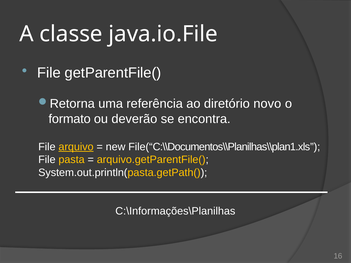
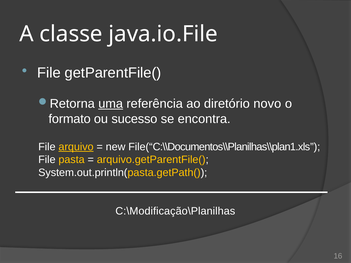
uma underline: none -> present
deverão: deverão -> sucesso
C:\Informações\Planilhas: C:\Informações\Planilhas -> C:\Modificação\Planilhas
